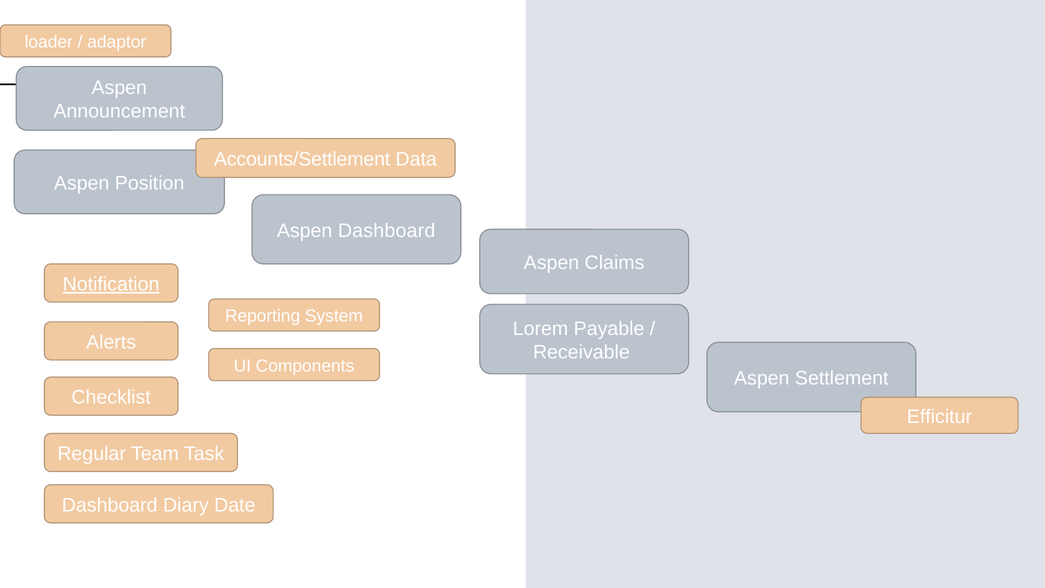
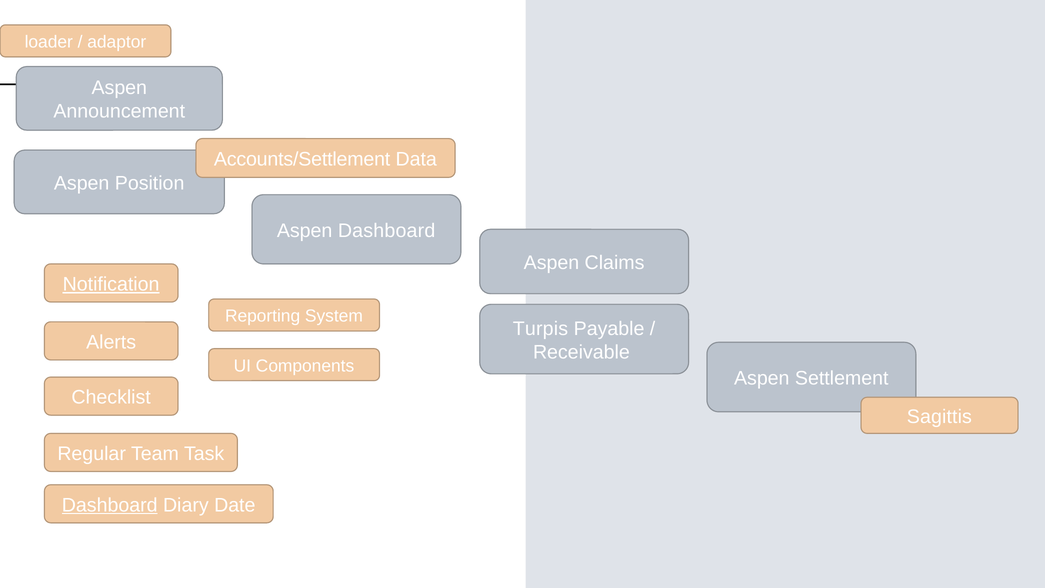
Lorem: Lorem -> Turpis
Efficitur: Efficitur -> Sagittis
Dashboard at (110, 505) underline: none -> present
